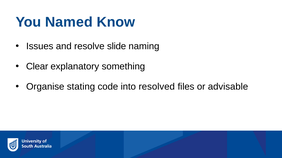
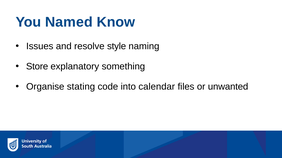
slide: slide -> style
Clear: Clear -> Store
resolved: resolved -> calendar
advisable: advisable -> unwanted
